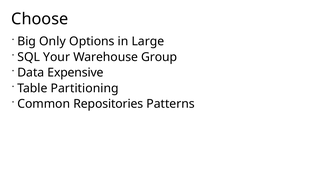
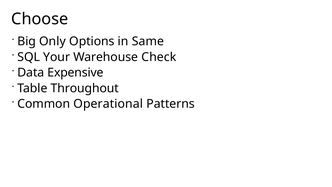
Large: Large -> Same
Group: Group -> Check
Partitioning: Partitioning -> Throughout
Repositories: Repositories -> Operational
